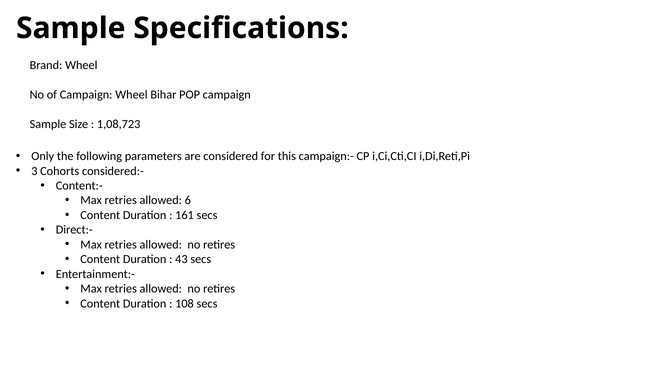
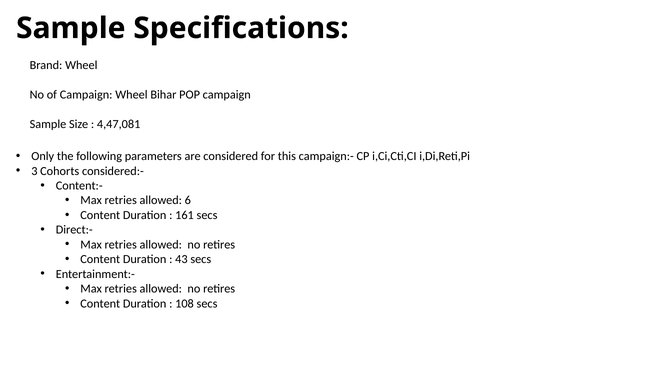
1,08,723: 1,08,723 -> 4,47,081
